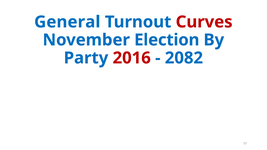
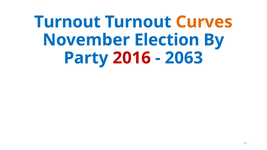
General at (67, 22): General -> Turnout
Curves colour: red -> orange
2082: 2082 -> 2063
